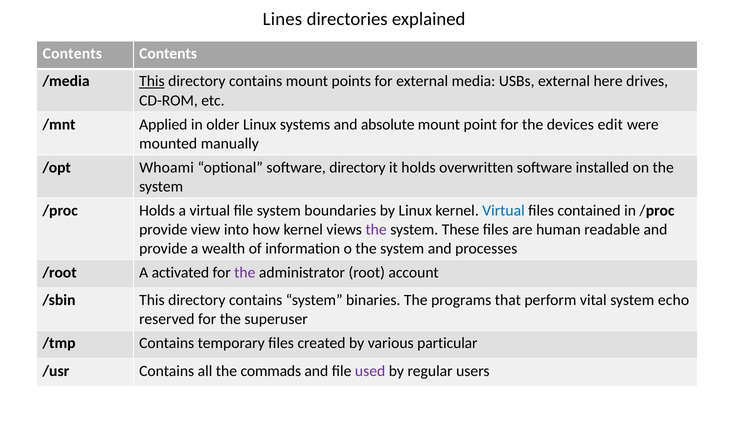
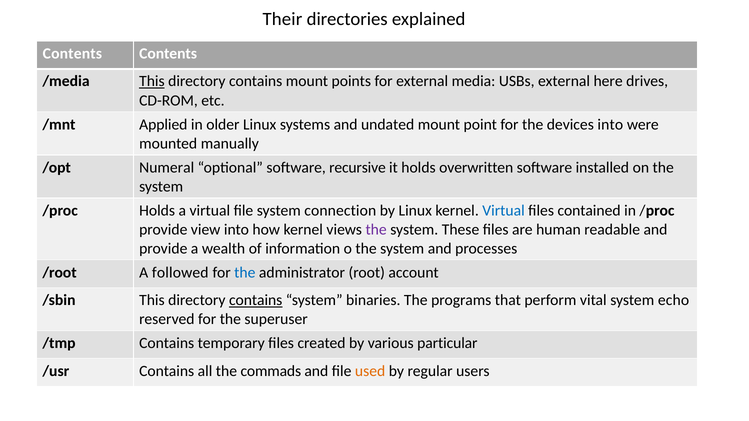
Lines: Lines -> Their
absolute: absolute -> undated
devices edit: edit -> into
Whoami: Whoami -> Numeral
software directory: directory -> recursive
boundaries: boundaries -> connection
activated: activated -> followed
the at (245, 273) colour: purple -> blue
contains at (256, 300) underline: none -> present
used colour: purple -> orange
